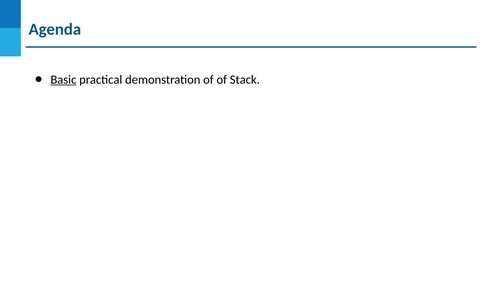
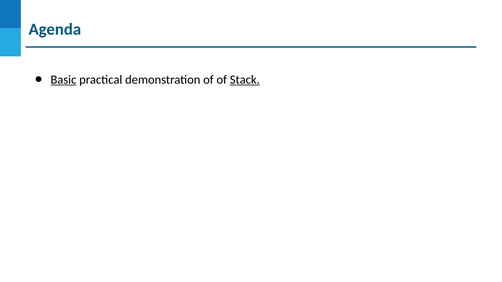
Stack underline: none -> present
